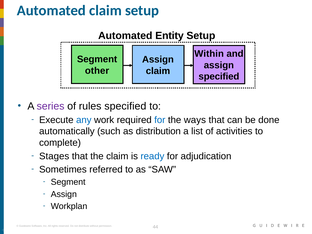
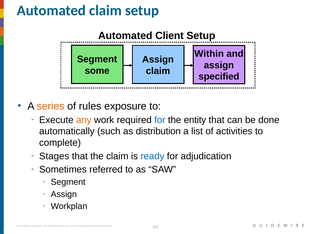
Entity: Entity -> Client
other: other -> some
series colour: purple -> orange
rules specified: specified -> exposure
any colour: blue -> orange
ways: ways -> entity
